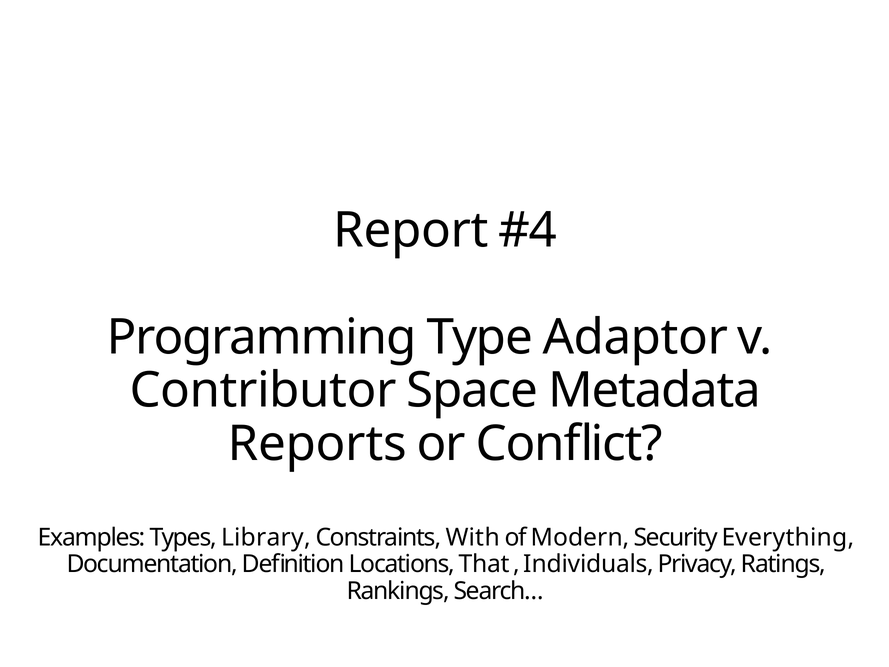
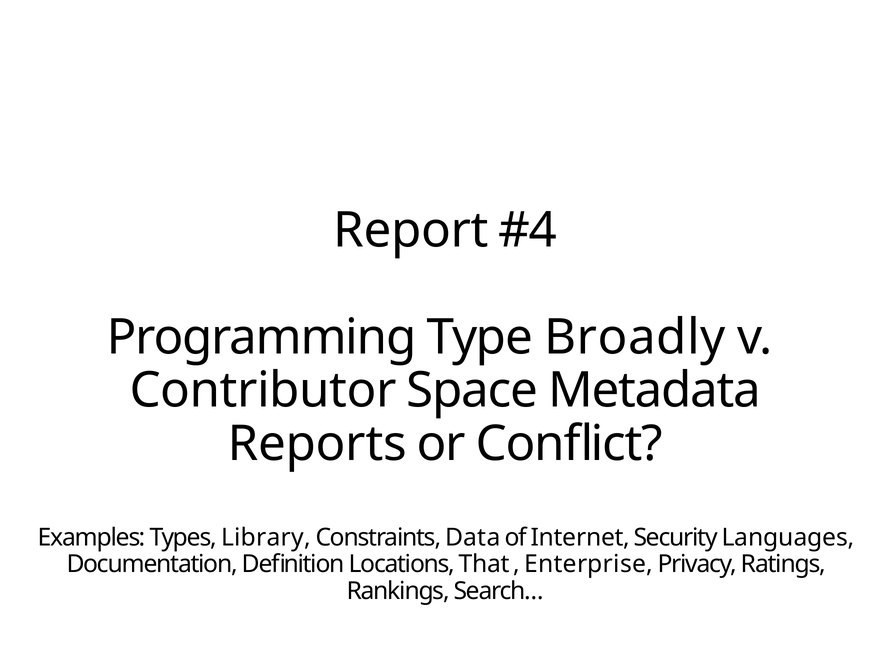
Adaptor: Adaptor -> Broadly
With: With -> Data
Modern: Modern -> Internet
Everything: Everything -> Languages
Individuals: Individuals -> Enterprise
